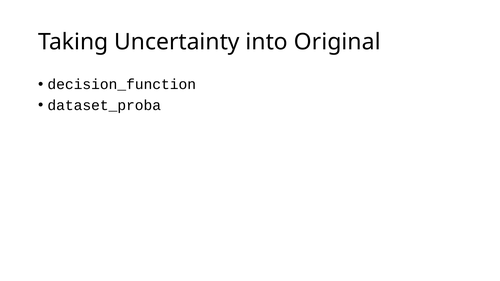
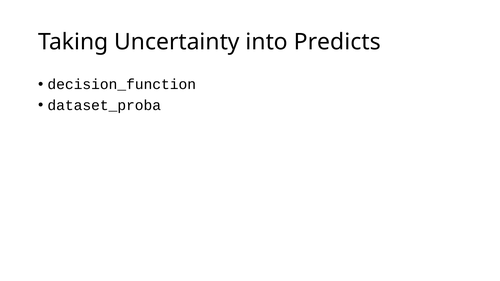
Original: Original -> Predicts
